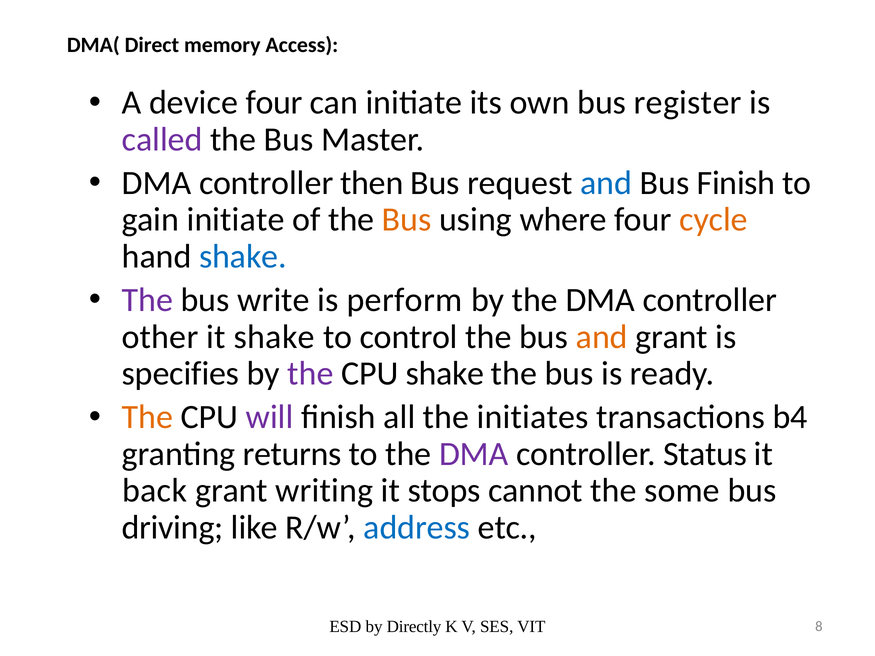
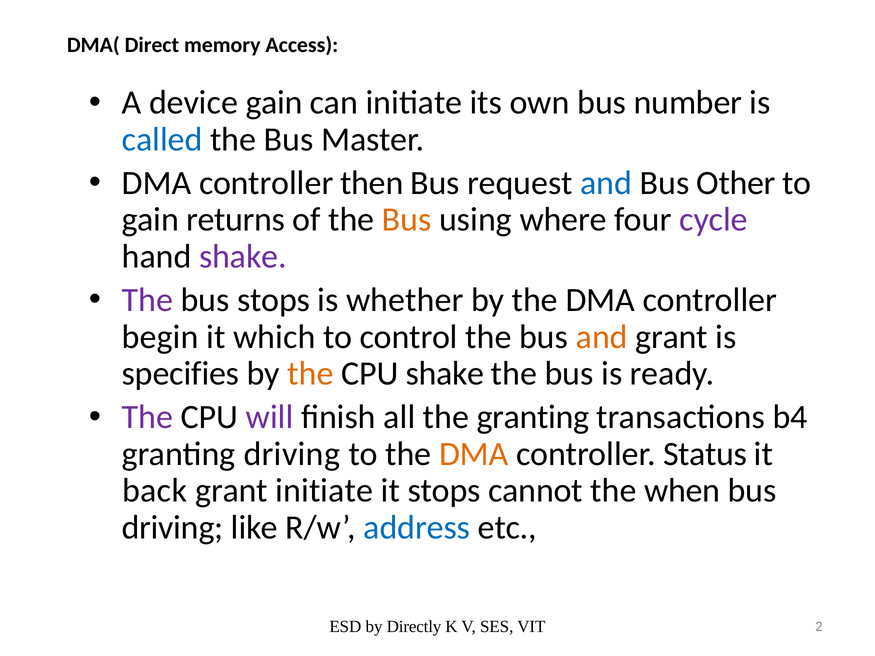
device four: four -> gain
register: register -> number
called colour: purple -> blue
Bus Finish: Finish -> Other
gain initiate: initiate -> returns
cycle colour: orange -> purple
shake at (243, 257) colour: blue -> purple
bus write: write -> stops
perform: perform -> whether
other: other -> begin
it shake: shake -> which
the at (311, 374) colour: purple -> orange
The at (147, 417) colour: orange -> purple
the initiates: initiates -> granting
granting returns: returns -> driving
DMA at (474, 454) colour: purple -> orange
grant writing: writing -> initiate
some: some -> when
8: 8 -> 2
